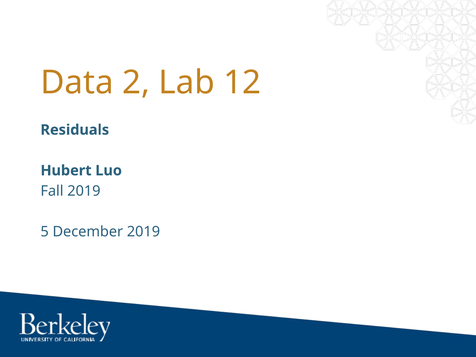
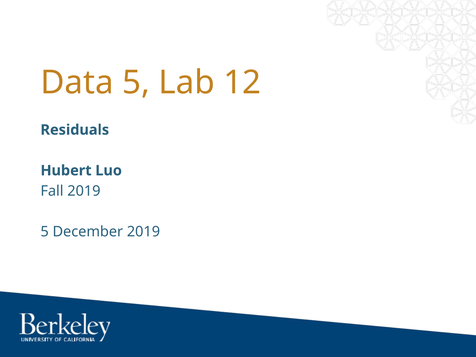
Data 2: 2 -> 5
